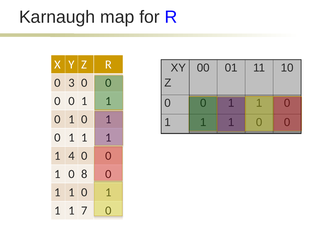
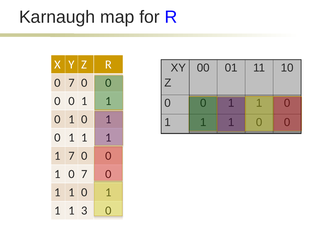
3 at (71, 83): 3 -> 7
1 4: 4 -> 7
1 0 8: 8 -> 7
7: 7 -> 3
